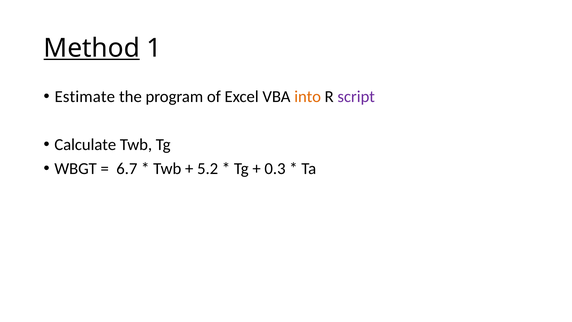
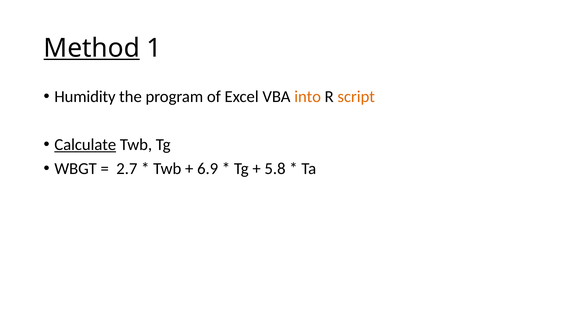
Estimate: Estimate -> Humidity
script colour: purple -> orange
Calculate underline: none -> present
6.7: 6.7 -> 2.7
5.2: 5.2 -> 6.9
0.3: 0.3 -> 5.8
